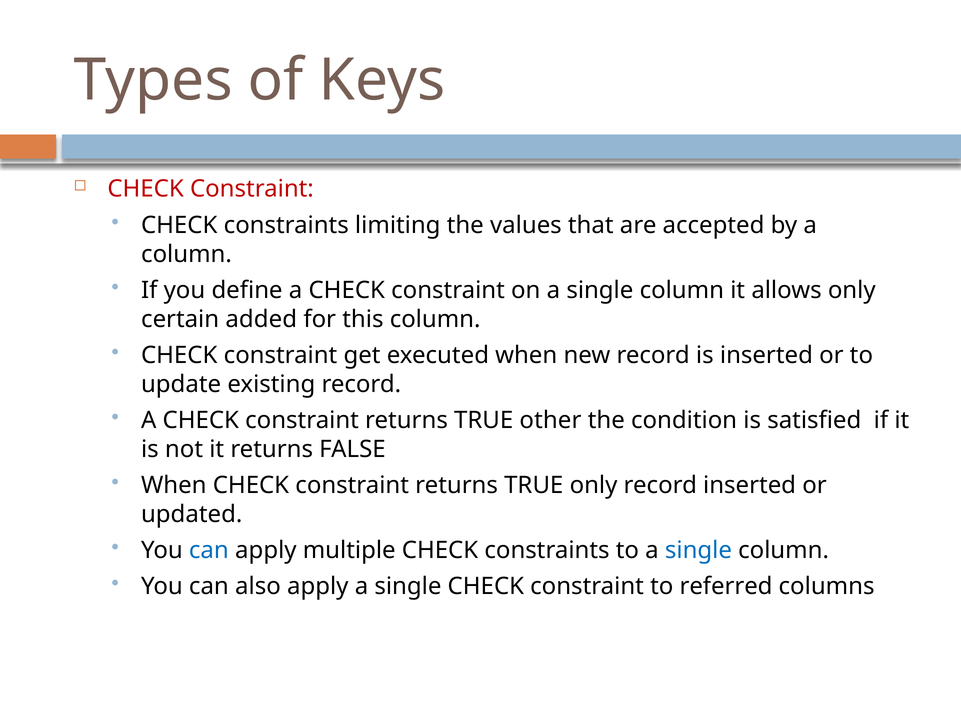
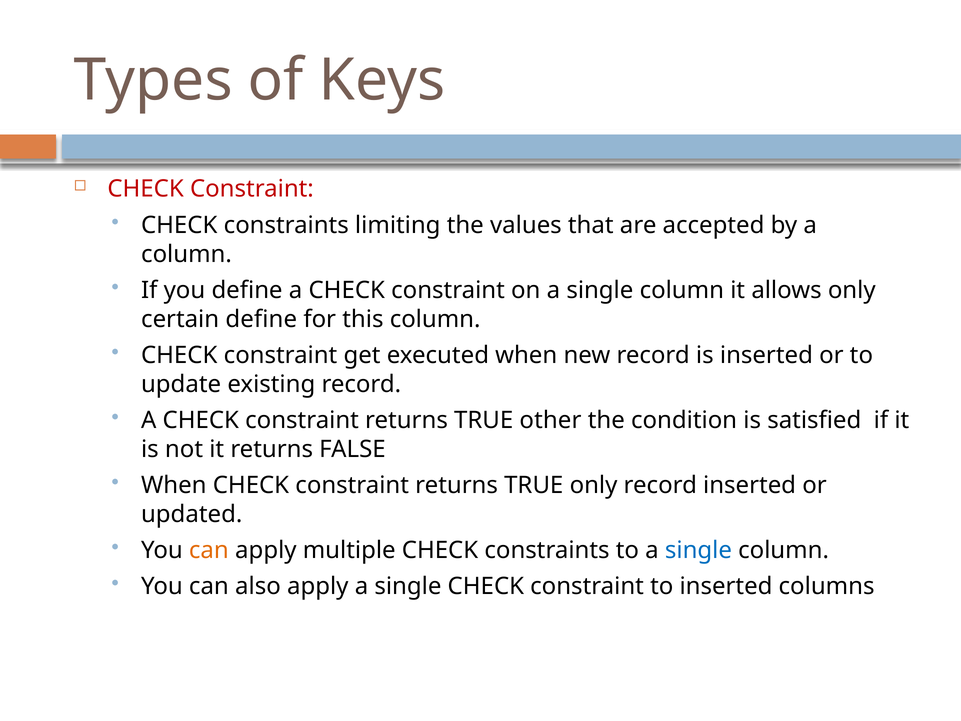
certain added: added -> define
can at (209, 550) colour: blue -> orange
to referred: referred -> inserted
